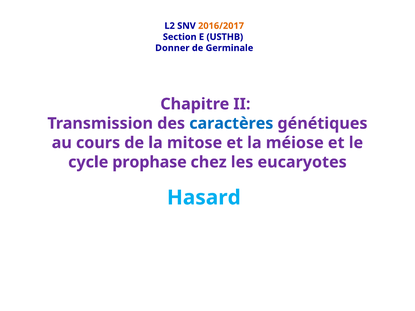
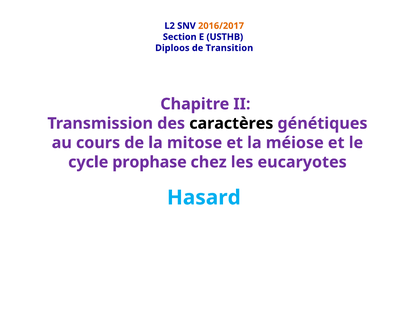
Donner: Donner -> Diploos
Germinale: Germinale -> Transition
caractères colour: blue -> black
